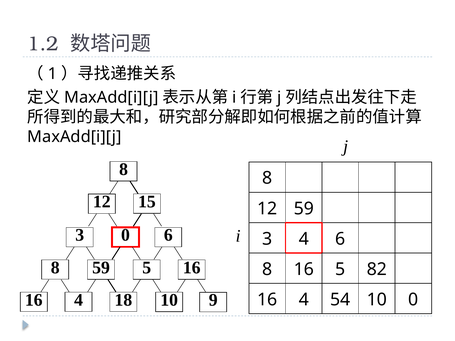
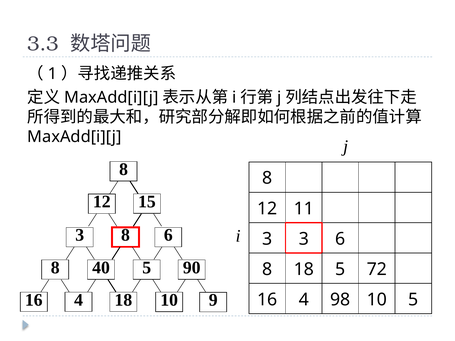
1.2: 1.2 -> 3.3
12 59: 59 -> 11
3 0: 0 -> 8
3 4: 4 -> 3
8 59: 59 -> 40
5 16: 16 -> 90
8 16: 16 -> 18
82: 82 -> 72
54: 54 -> 98
10 0: 0 -> 5
